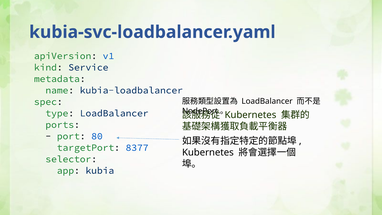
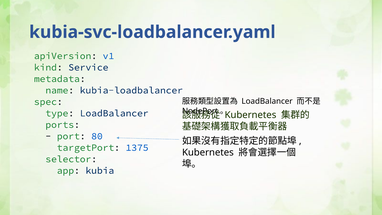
8377: 8377 -> 1375
